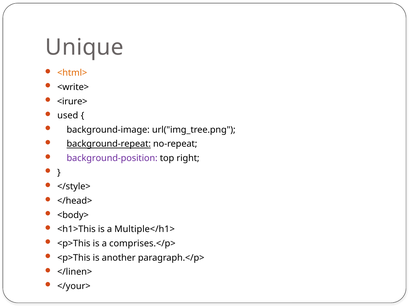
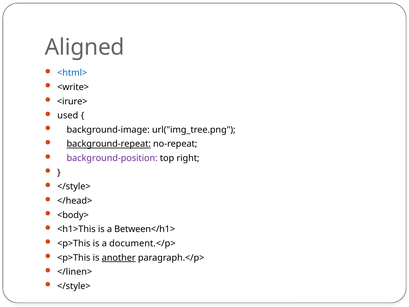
Unique: Unique -> Aligned
<html> colour: orange -> blue
Multiple</h1>: Multiple</h1> -> Between</h1>
comprises.</p>: comprises.</p> -> document.</p>
another underline: none -> present
</your> at (74, 286): </your> -> </style>
